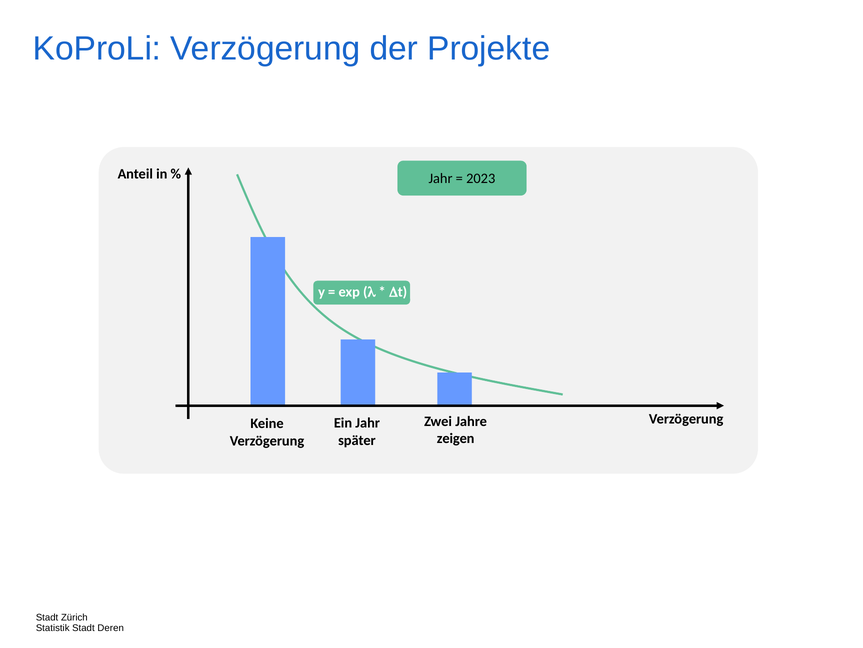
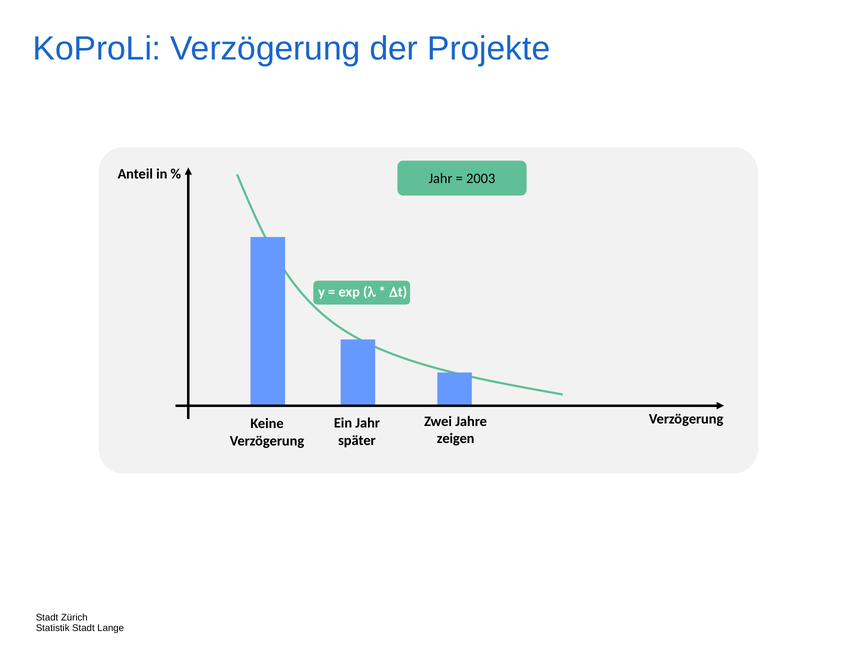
2023: 2023 -> 2003
Deren: Deren -> Lange
